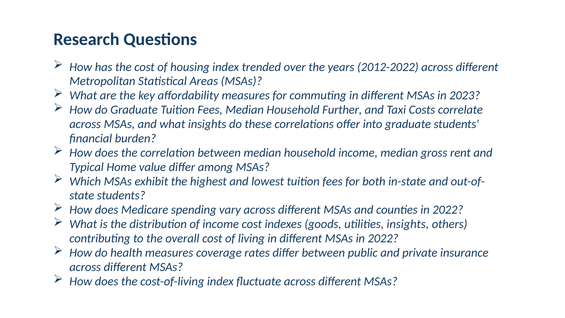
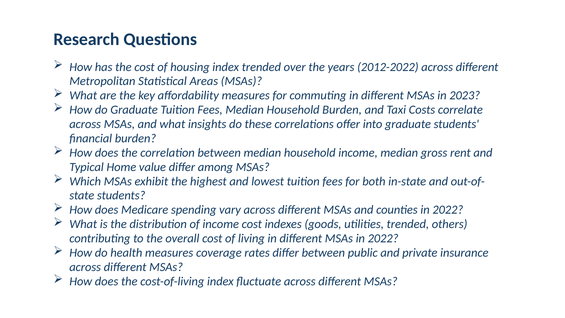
Household Further: Further -> Burden
utilities insights: insights -> trended
